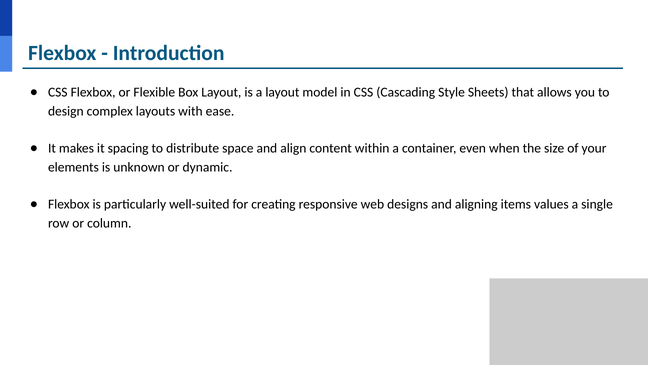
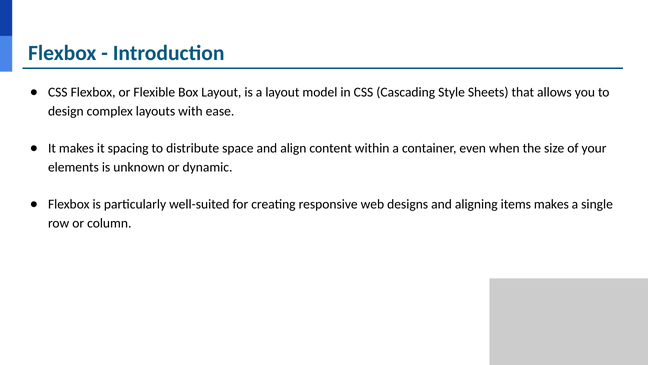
items values: values -> makes
